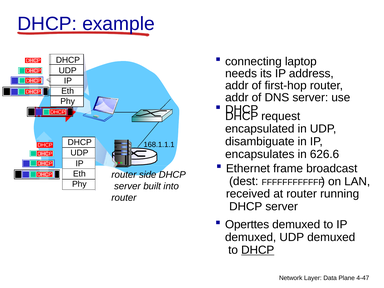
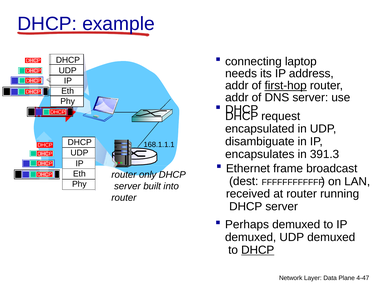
first-hop underline: none -> present
626.6: 626.6 -> 391.3
side: side -> only
Operttes: Operttes -> Perhaps
